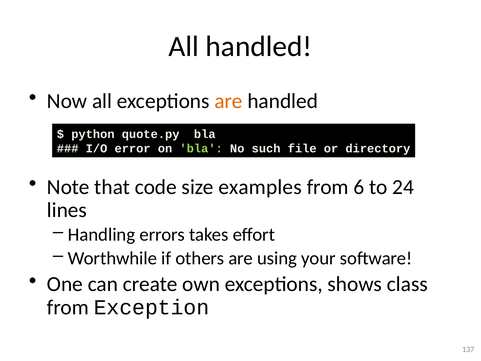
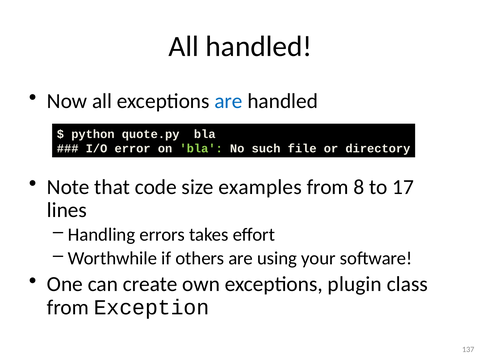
are at (229, 101) colour: orange -> blue
6: 6 -> 8
24: 24 -> 17
shows: shows -> plugin
